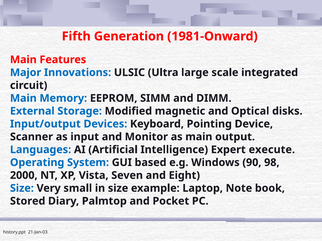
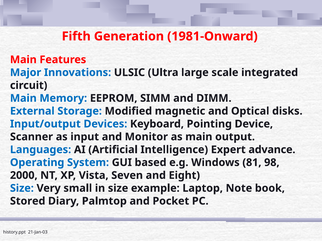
execute: execute -> advance
90: 90 -> 81
